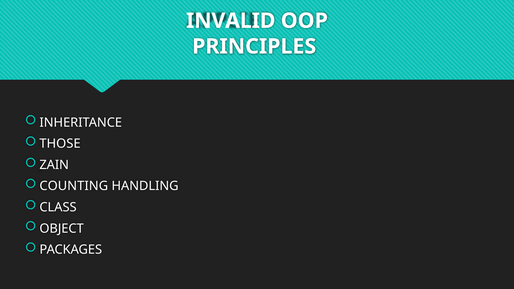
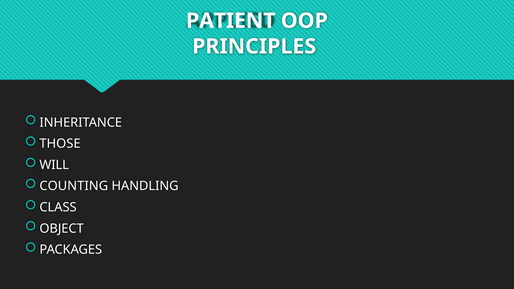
INVALID: INVALID -> PATIENT
ZAIN: ZAIN -> WILL
